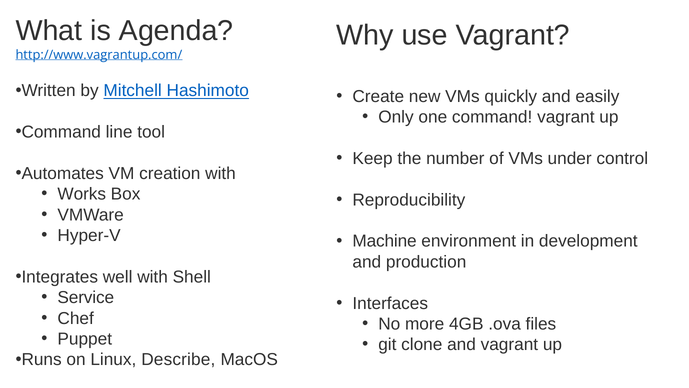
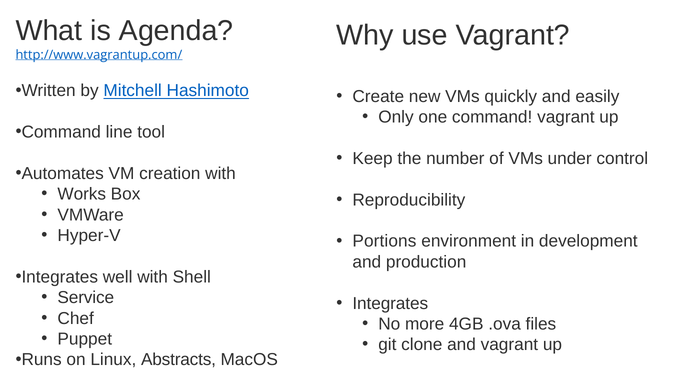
Machine: Machine -> Portions
Interfaces at (390, 303): Interfaces -> Integrates
Describe: Describe -> Abstracts
